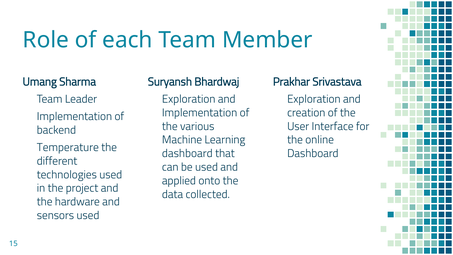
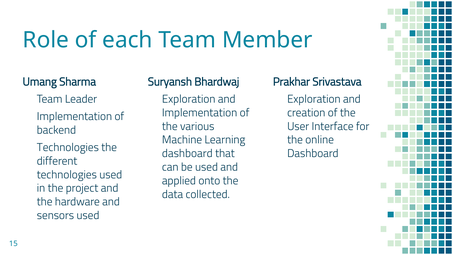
Temperature at (68, 147): Temperature -> Technologies
